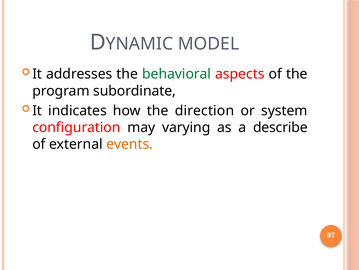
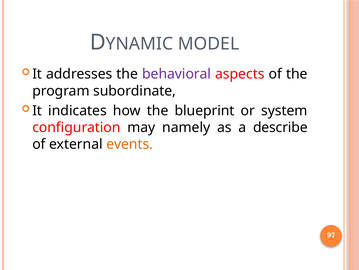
behavioral colour: green -> purple
direction: direction -> blueprint
varying: varying -> namely
